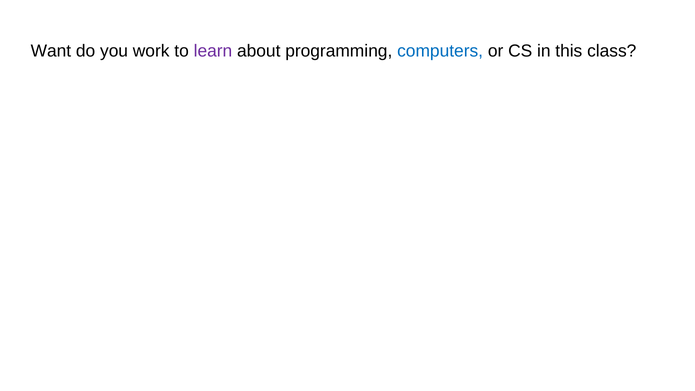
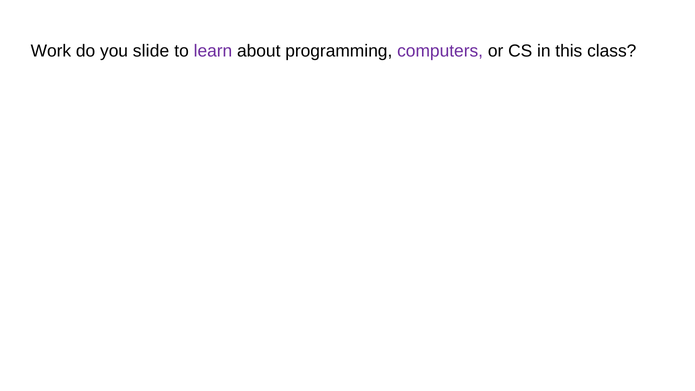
Want: Want -> Work
work: work -> slide
computers colour: blue -> purple
